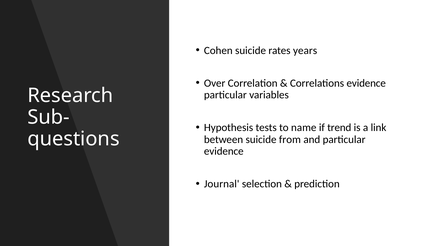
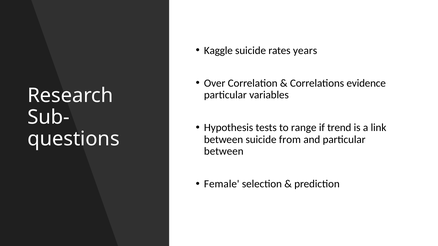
Cohen: Cohen -> Kaggle
name: name -> range
evidence at (224, 151): evidence -> between
Journal: Journal -> Female
